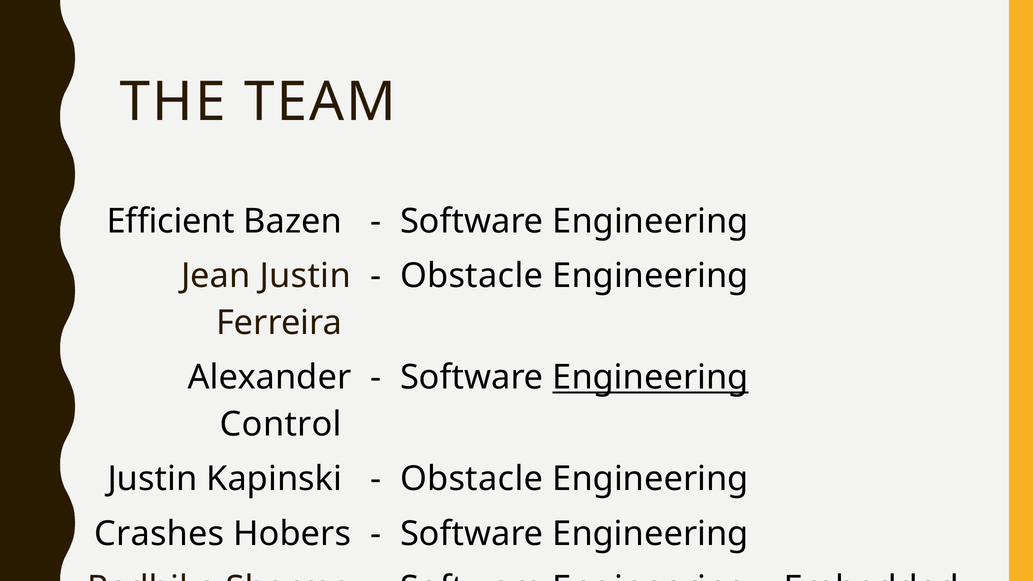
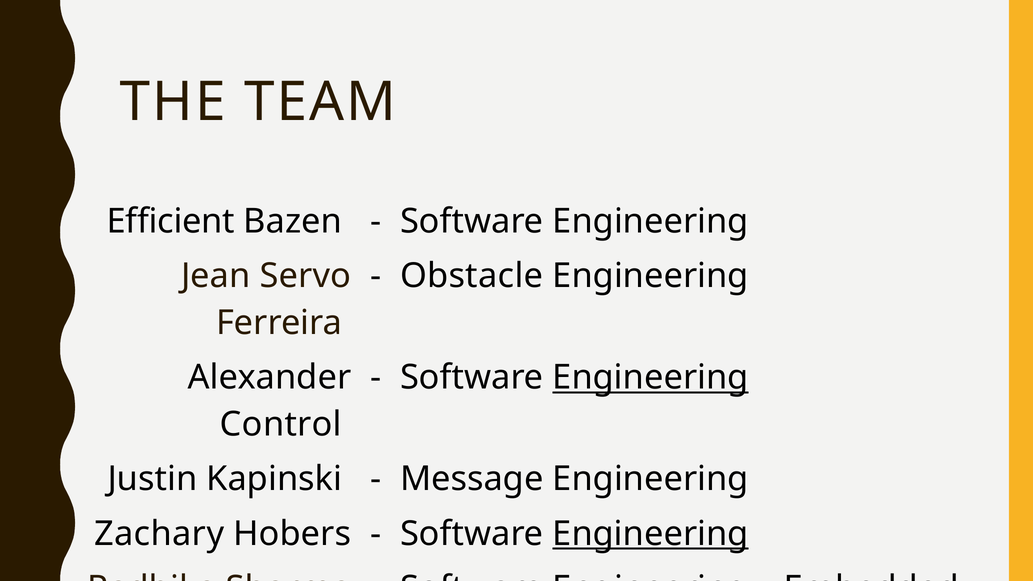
Jean Justin: Justin -> Servo
Obstacle at (472, 479): Obstacle -> Message
Crashes: Crashes -> Zachary
Engineering at (650, 534) underline: none -> present
